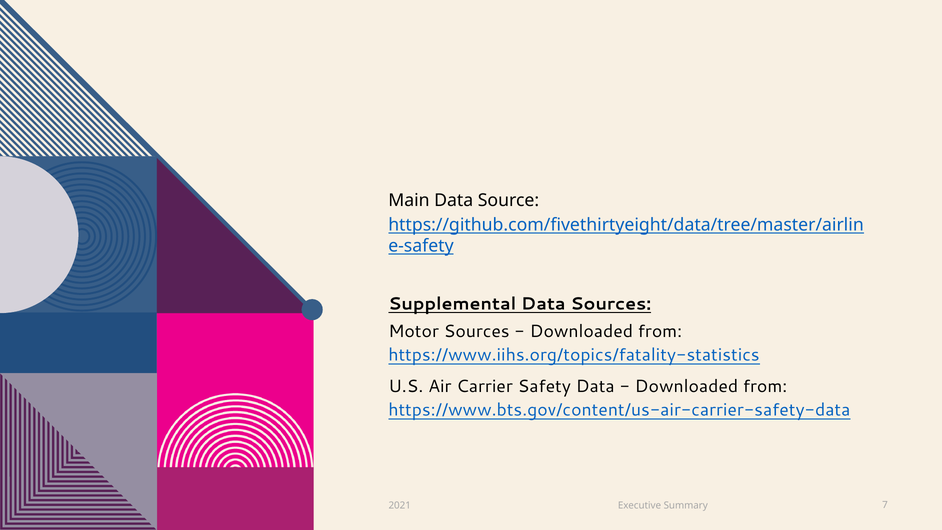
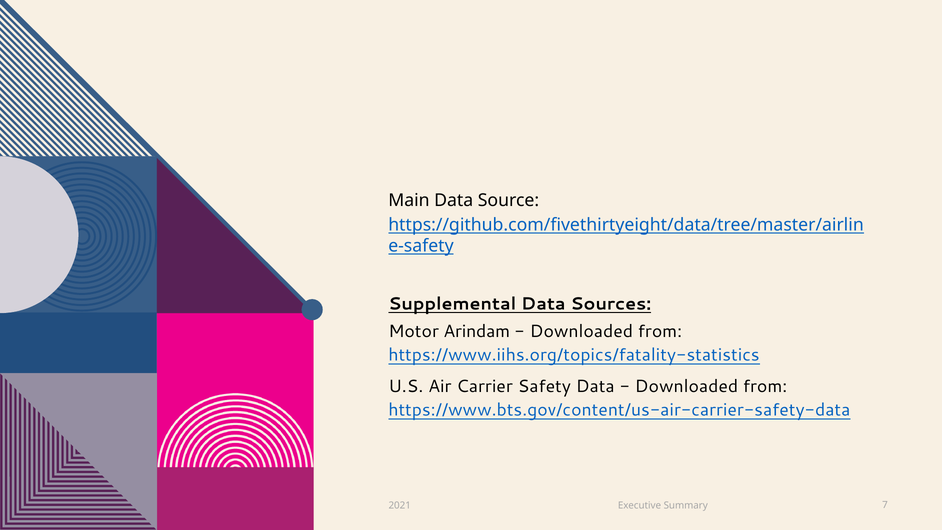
Motor Sources: Sources -> Arindam
